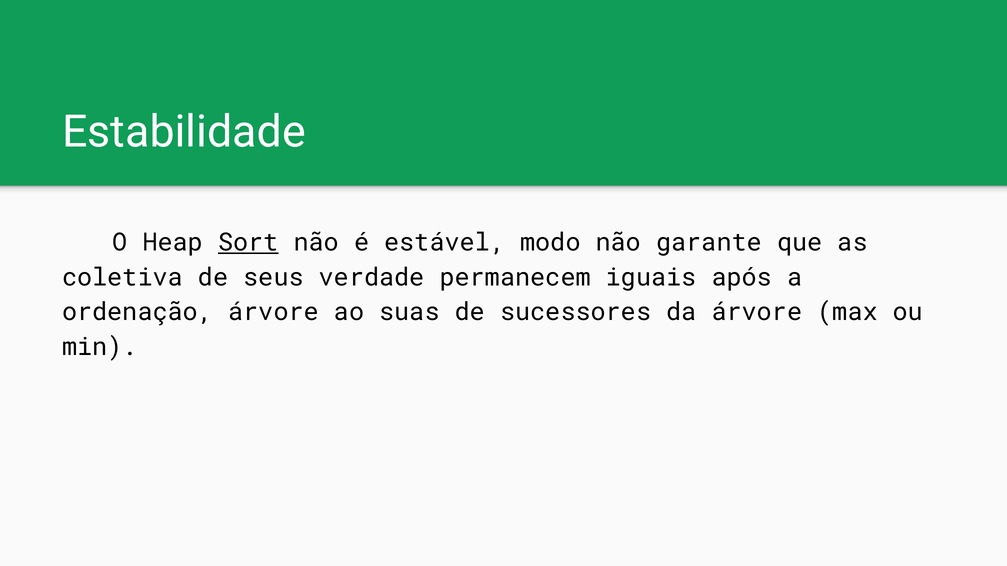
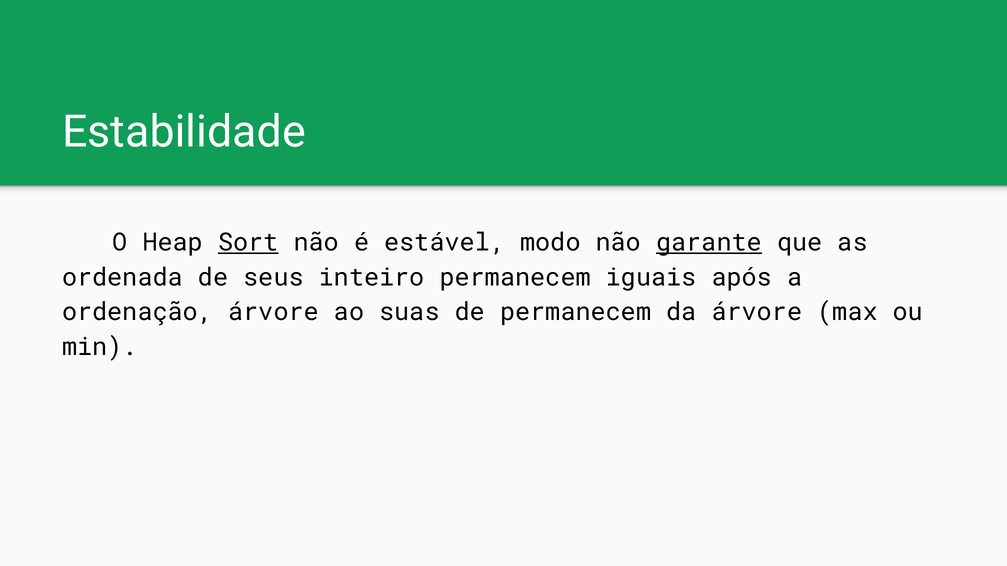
garante underline: none -> present
coletiva: coletiva -> ordenada
verdade: verdade -> inteiro
de sucessores: sucessores -> permanecem
